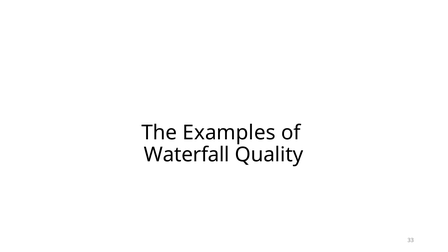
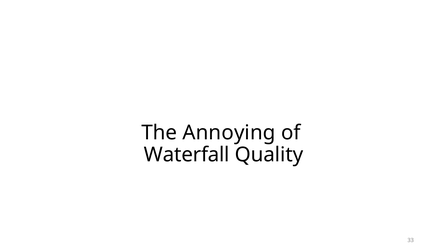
Examples: Examples -> Annoying
